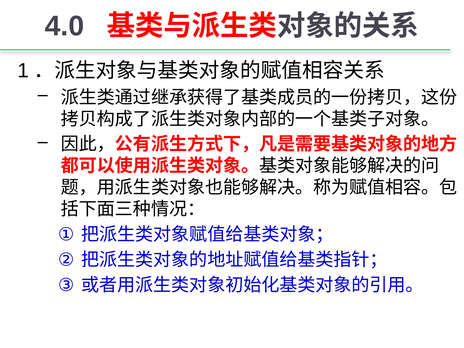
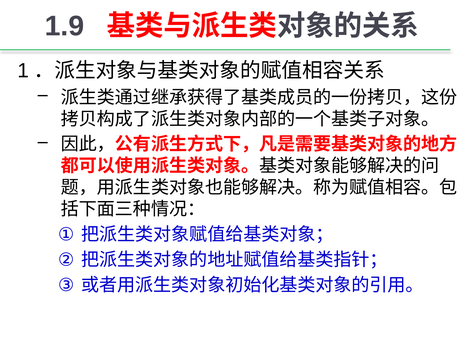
4.0: 4.0 -> 1.9
